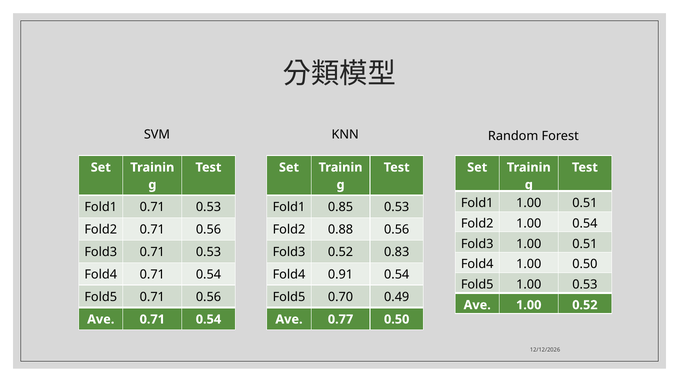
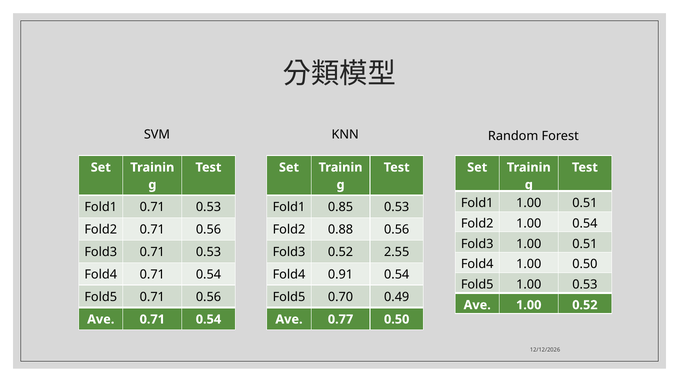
0.83: 0.83 -> 2.55
